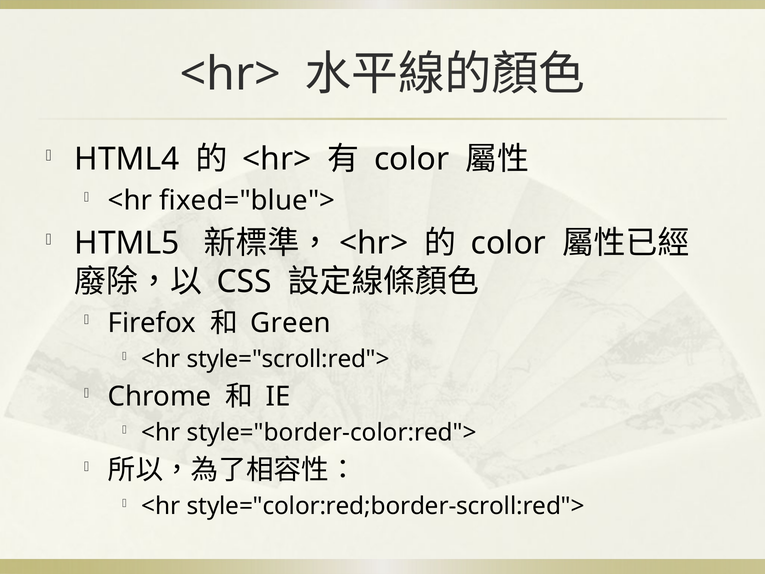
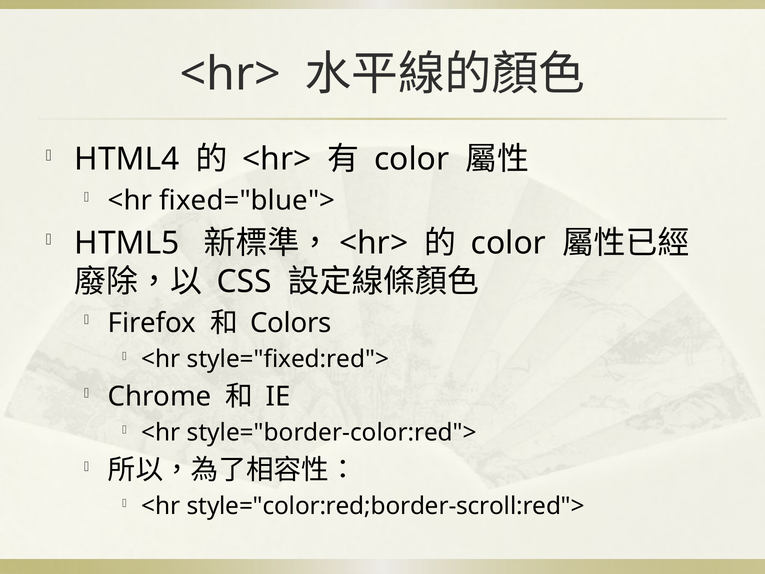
Green: Green -> Colors
style="scroll:red">: style="scroll:red"> -> style="fixed:red">
